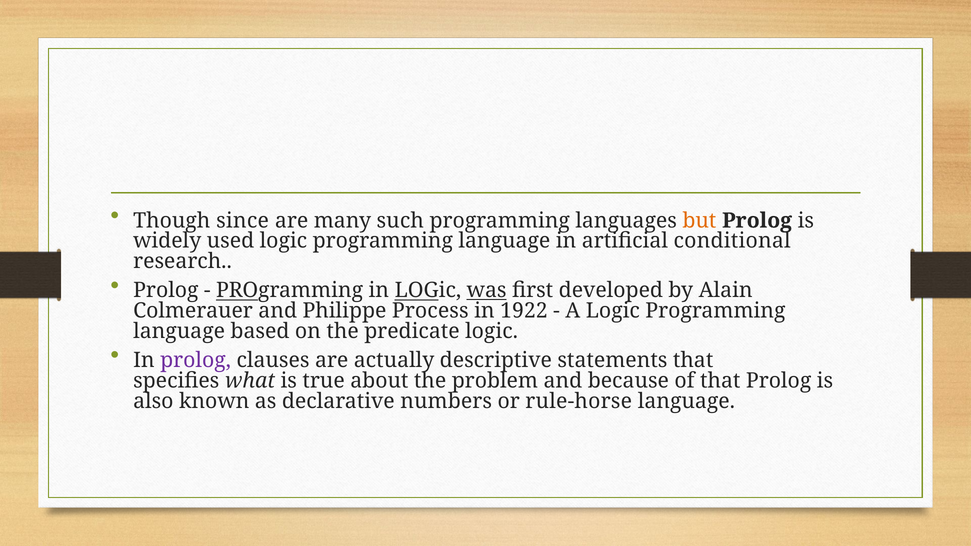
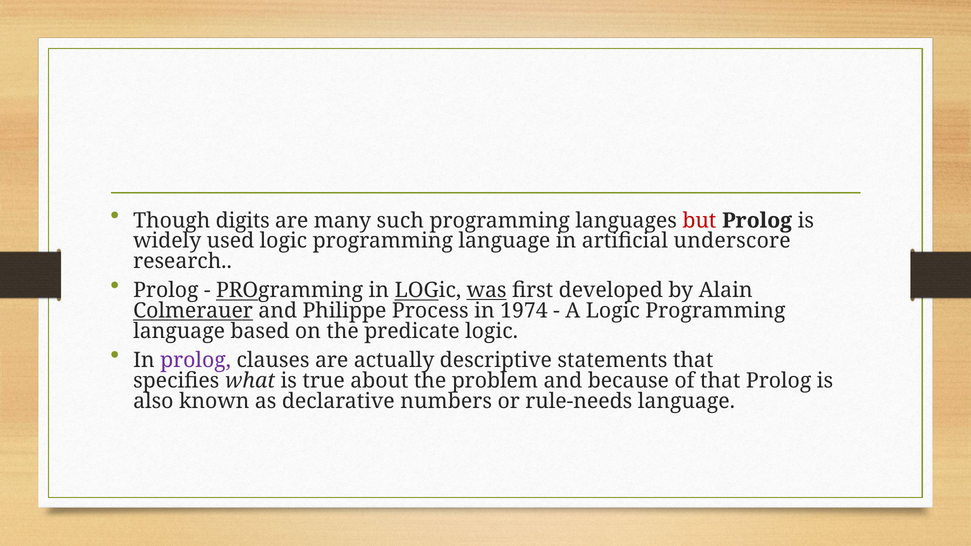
since: since -> digits
but colour: orange -> red
conditional: conditional -> underscore
Colmerauer underline: none -> present
1922: 1922 -> 1974
rule-horse: rule-horse -> rule-needs
